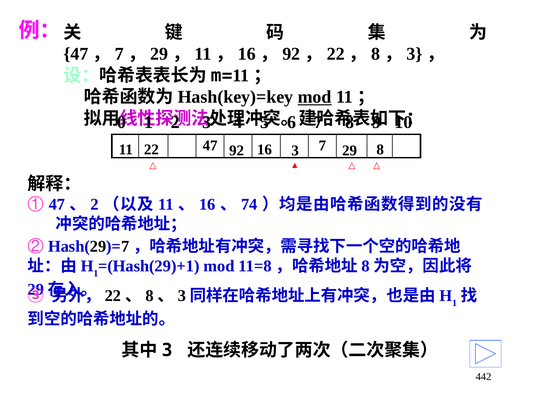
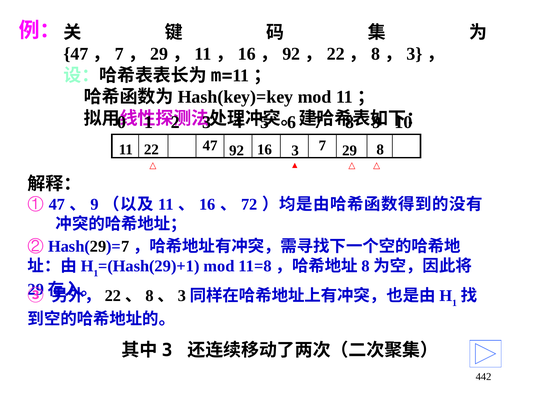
mod at (315, 97) underline: present -> none
2 at (95, 204): 2 -> 9
74: 74 -> 72
